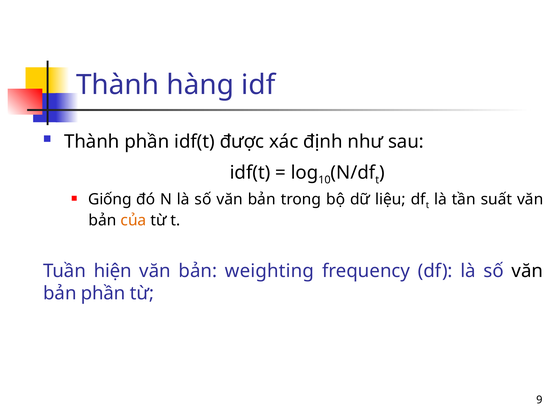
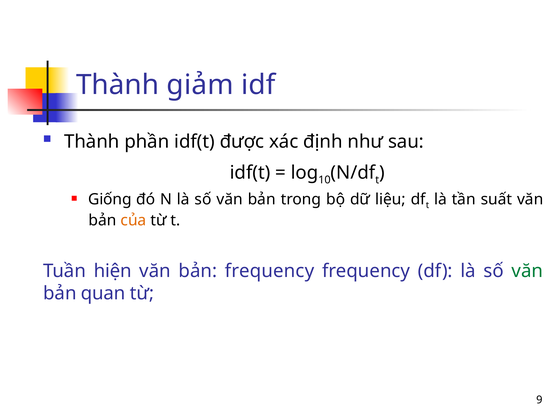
hàng: hàng -> giảm
bản weighting: weighting -> frequency
văn at (527, 271) colour: black -> green
bản phần: phần -> quan
